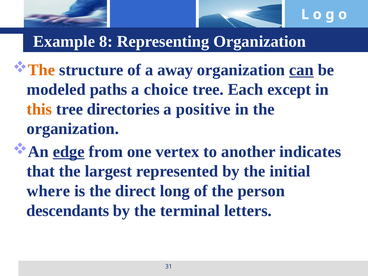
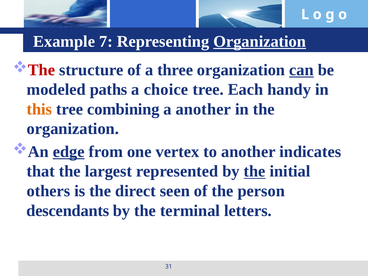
8: 8 -> 7
Organization at (260, 42) underline: none -> present
The at (41, 70) colour: orange -> red
away: away -> three
except: except -> handy
directories: directories -> combining
a positive: positive -> another
the at (255, 171) underline: none -> present
where: where -> others
long: long -> seen
